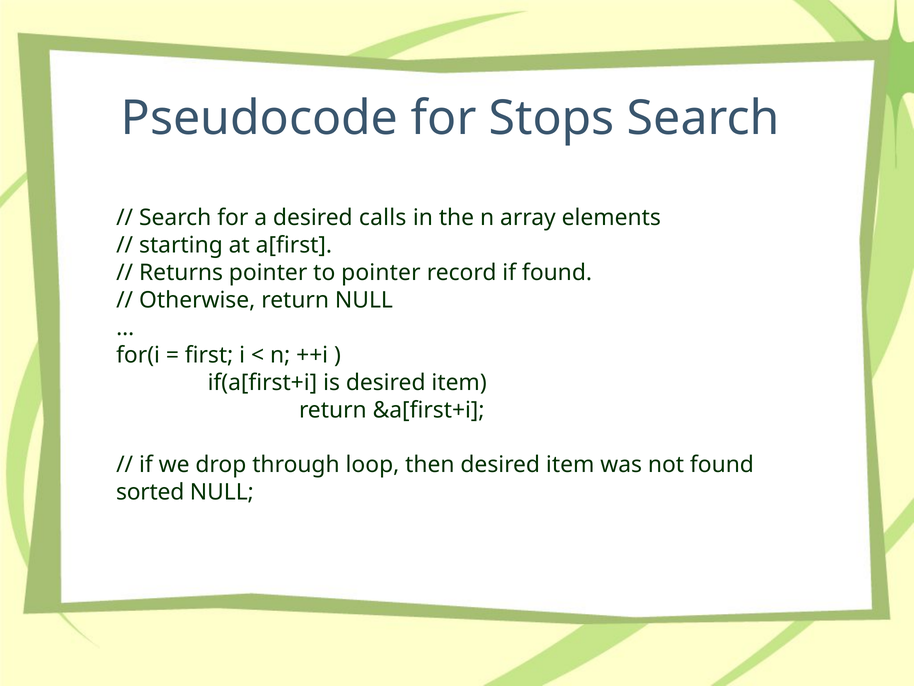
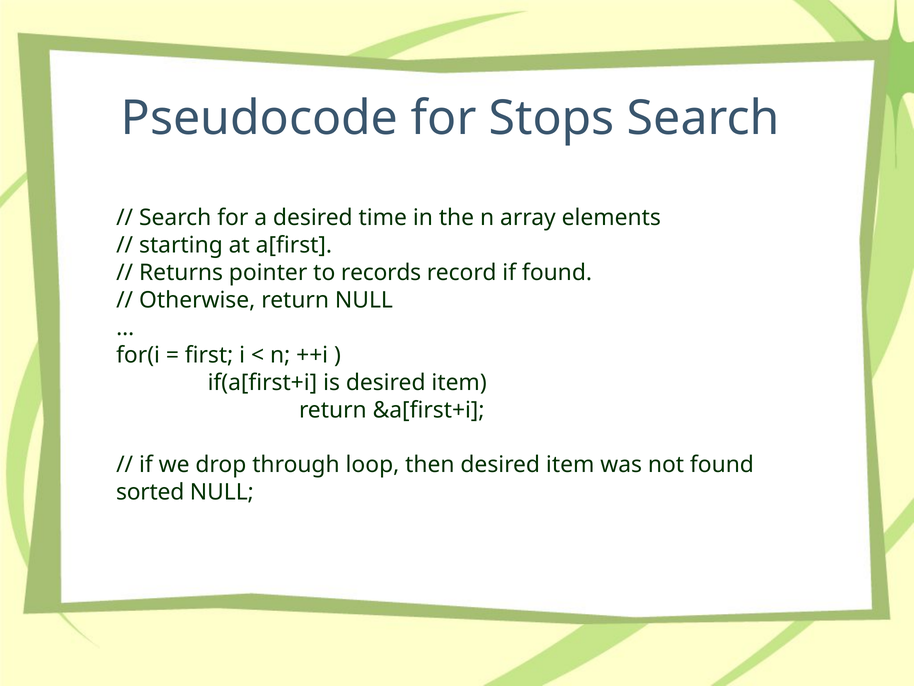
calls: calls -> time
to pointer: pointer -> records
